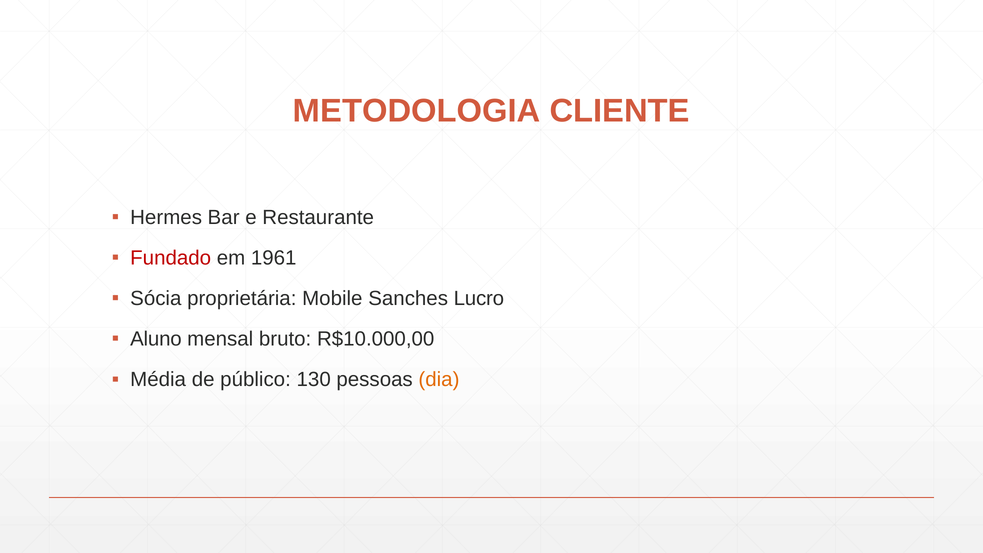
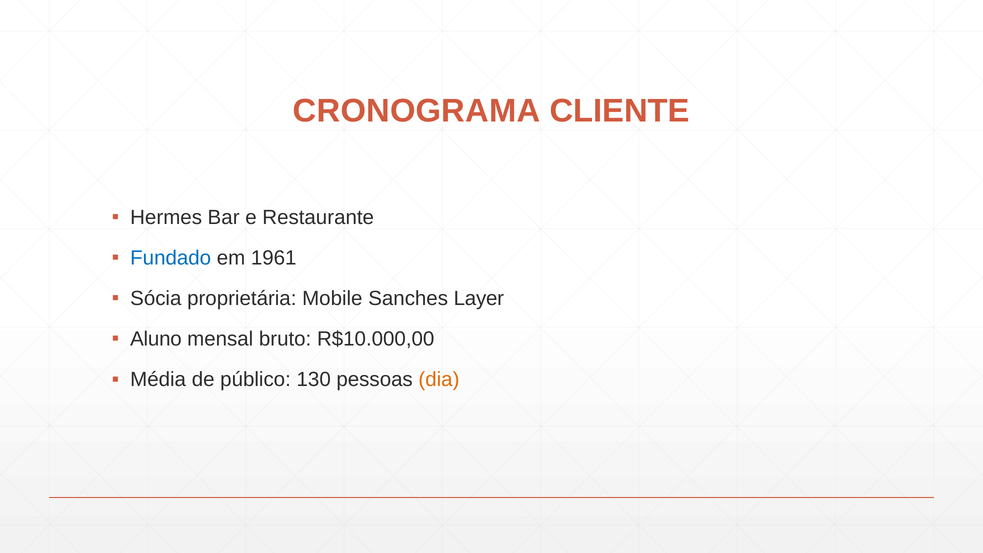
METODOLOGIA: METODOLOGIA -> CRONOGRAMA
Fundado colour: red -> blue
Lucro: Lucro -> Layer
